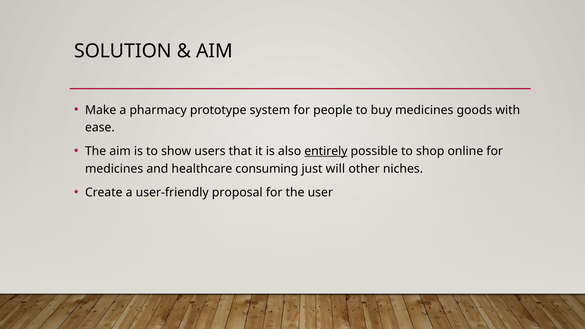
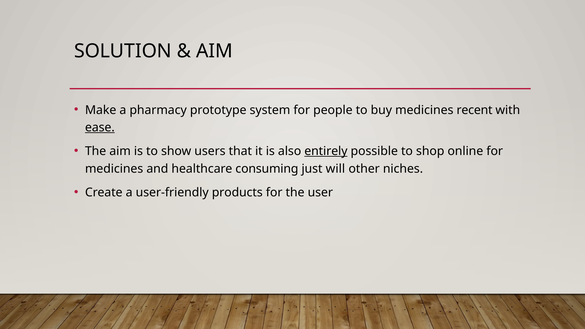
goods: goods -> recent
ease underline: none -> present
proposal: proposal -> products
